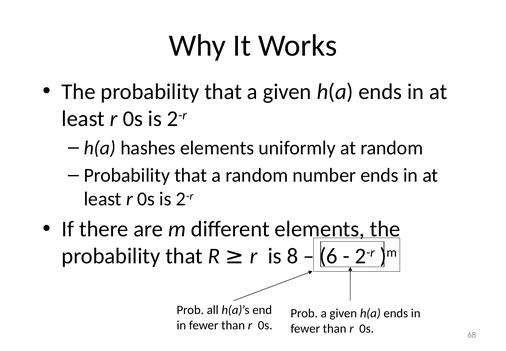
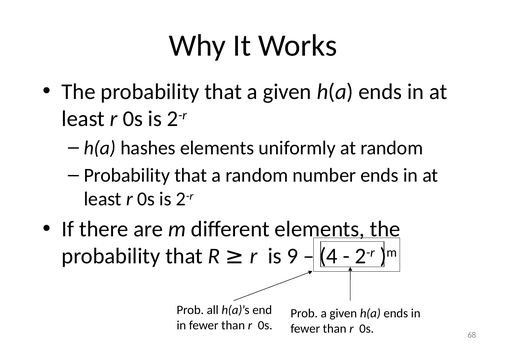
8: 8 -> 9
6: 6 -> 4
